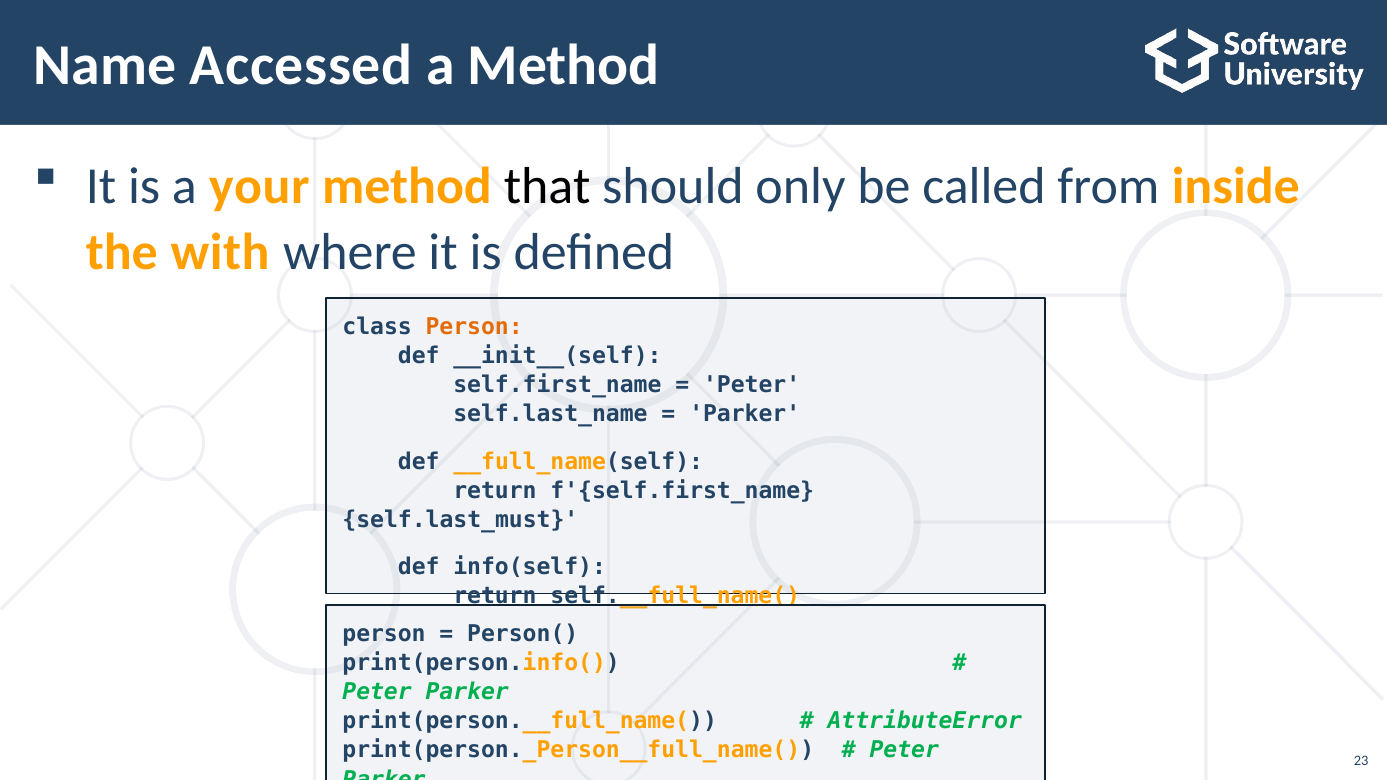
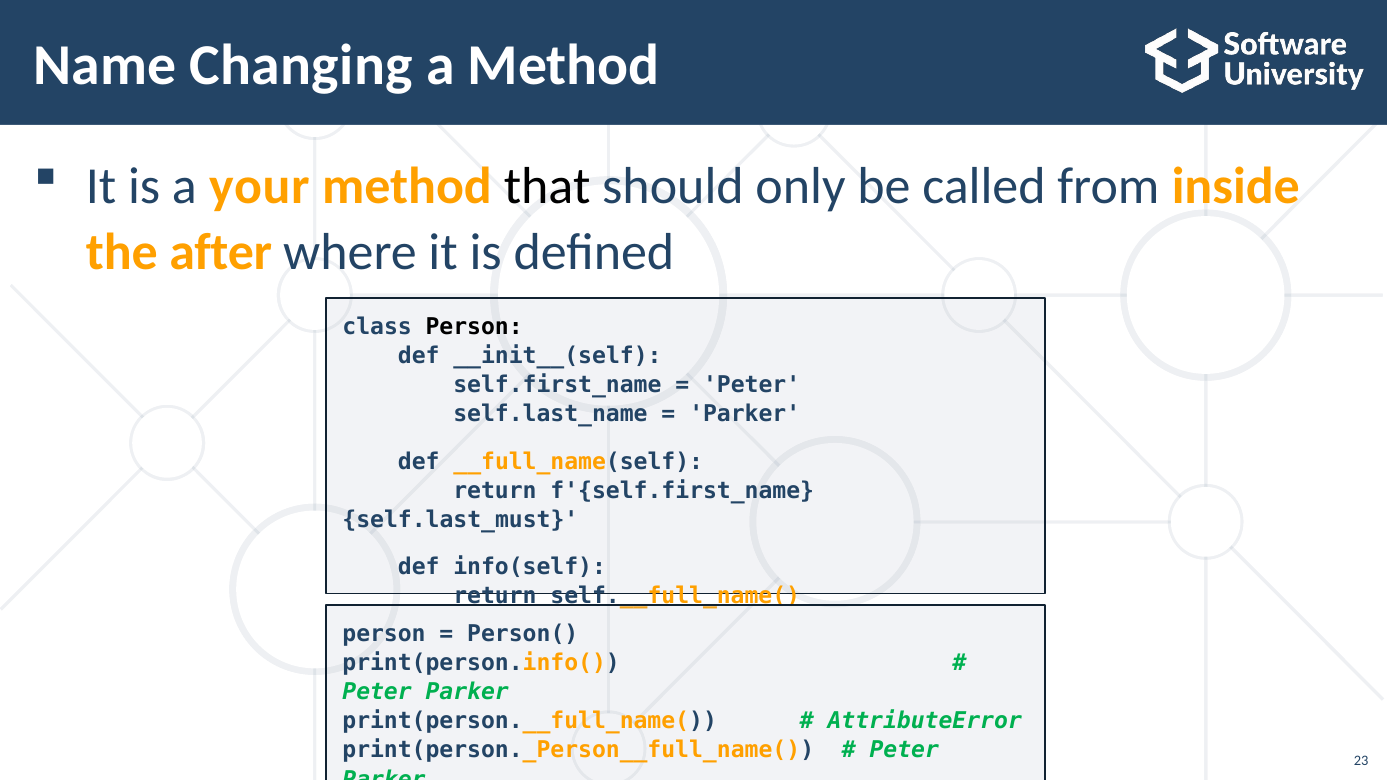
Accessed: Accessed -> Changing
with: with -> after
Person at (474, 327) colour: orange -> black
